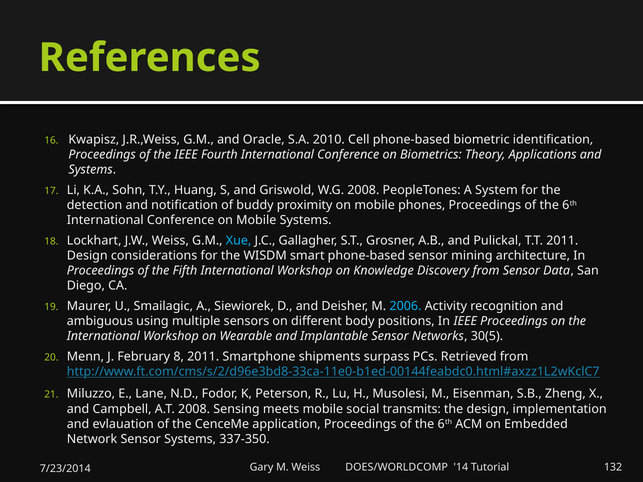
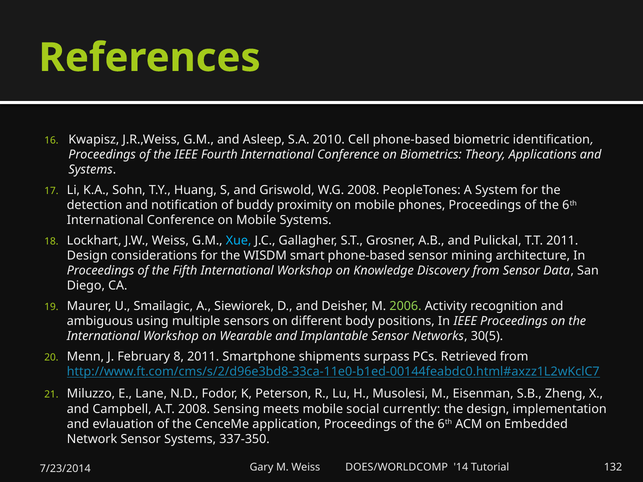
Oracle: Oracle -> Asleep
2006 colour: light blue -> light green
transmits: transmits -> currently
